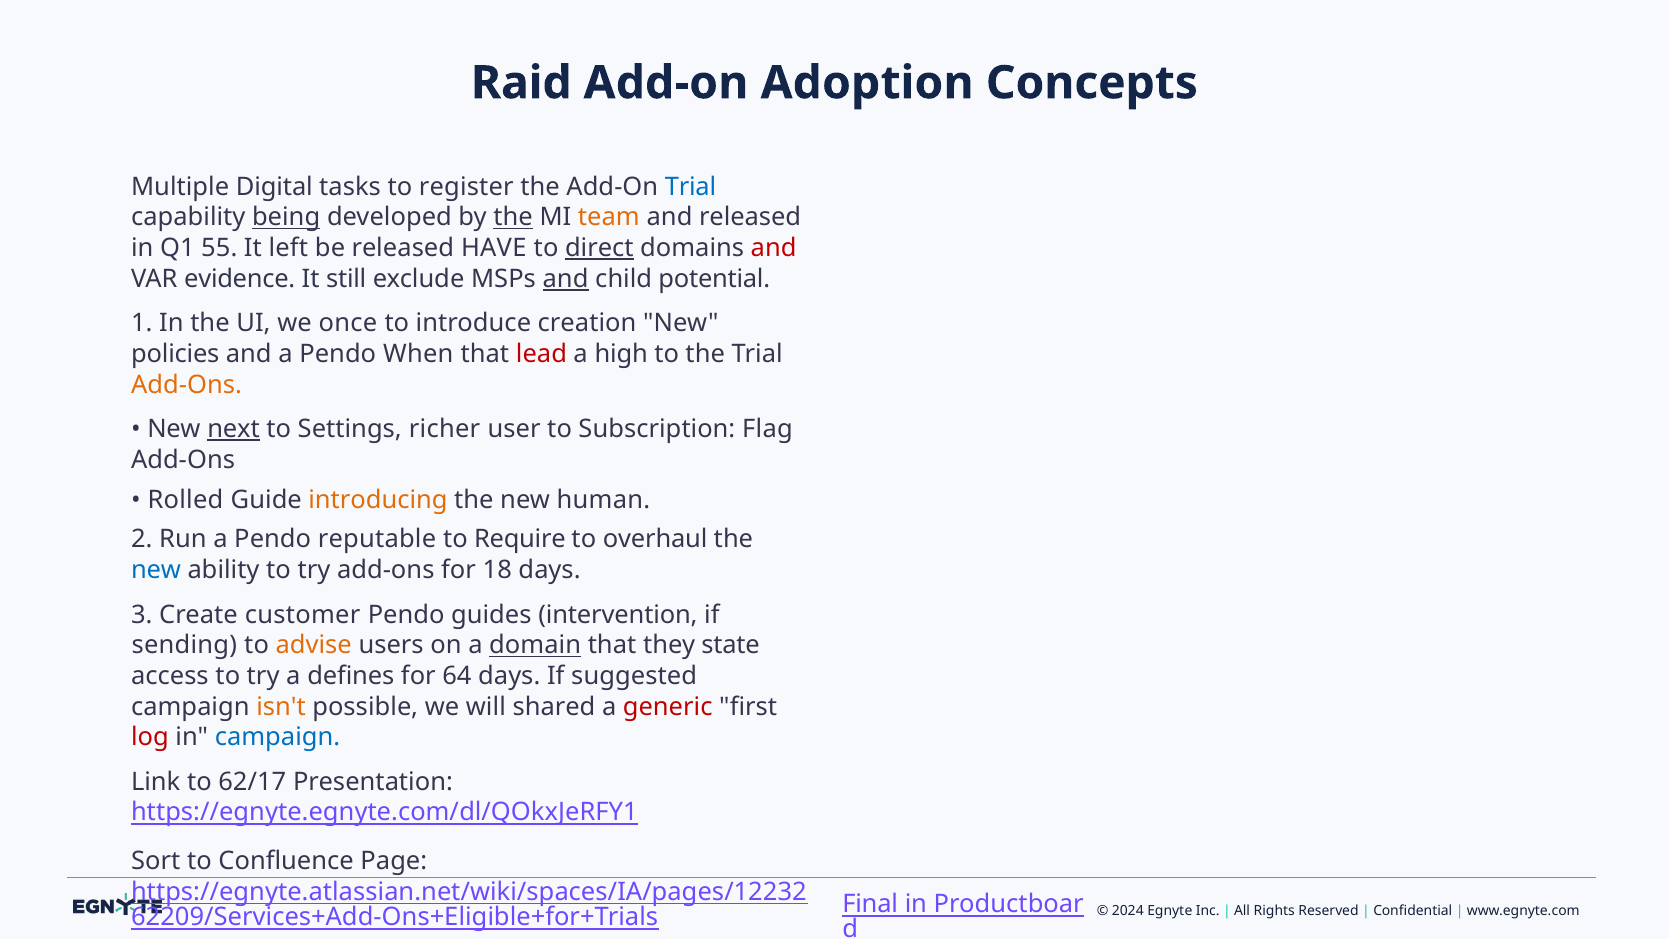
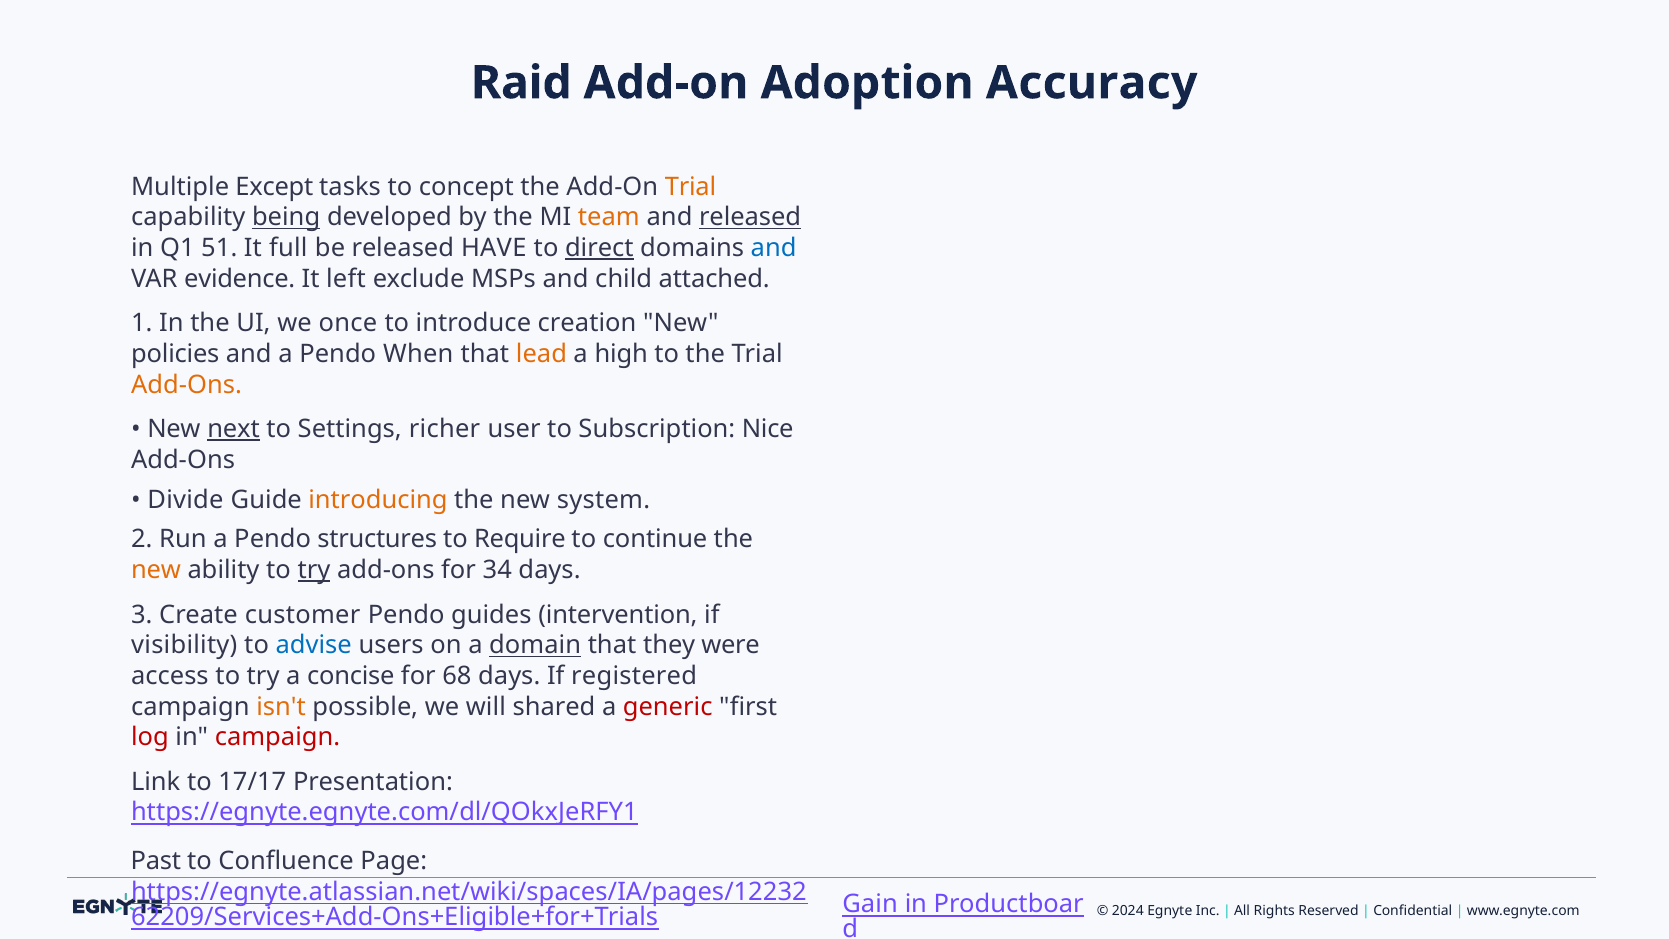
Concepts: Concepts -> Accuracy
Digital: Digital -> Except
register: register -> concept
Trial at (690, 187) colour: blue -> orange
the at (513, 217) underline: present -> none
released at (750, 217) underline: none -> present
55: 55 -> 51
left: left -> full
and at (774, 248) colour: red -> blue
still: still -> left
and at (566, 279) underline: present -> none
potential: potential -> attached
lead colour: red -> orange
Flag: Flag -> Nice
Rolled: Rolled -> Divide
human: human -> system
reputable: reputable -> structures
overhaul: overhaul -> continue
new at (156, 570) colour: blue -> orange
try at (314, 570) underline: none -> present
18: 18 -> 34
sending: sending -> visibility
advise colour: orange -> blue
state: state -> were
defines: defines -> concise
64: 64 -> 68
suggested: suggested -> registered
campaign at (278, 737) colour: blue -> red
62/17: 62/17 -> 17/17
Sort: Sort -> Past
Final: Final -> Gain
